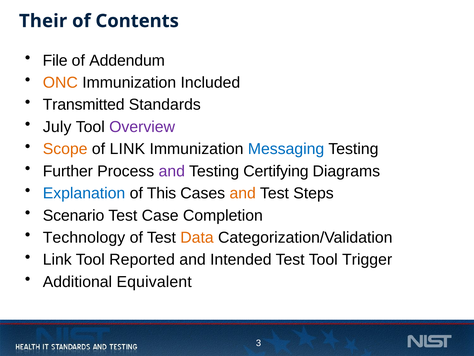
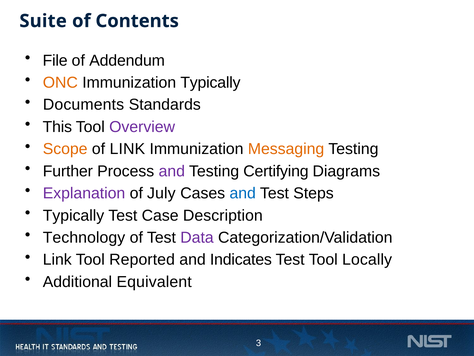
Their: Their -> Suite
Immunization Included: Included -> Typically
Transmitted: Transmitted -> Documents
July: July -> This
Messaging colour: blue -> orange
Explanation colour: blue -> purple
This: This -> July
and at (243, 193) colour: orange -> blue
Scenario at (74, 215): Scenario -> Typically
Completion: Completion -> Description
Data colour: orange -> purple
Intended: Intended -> Indicates
Trigger: Trigger -> Locally
